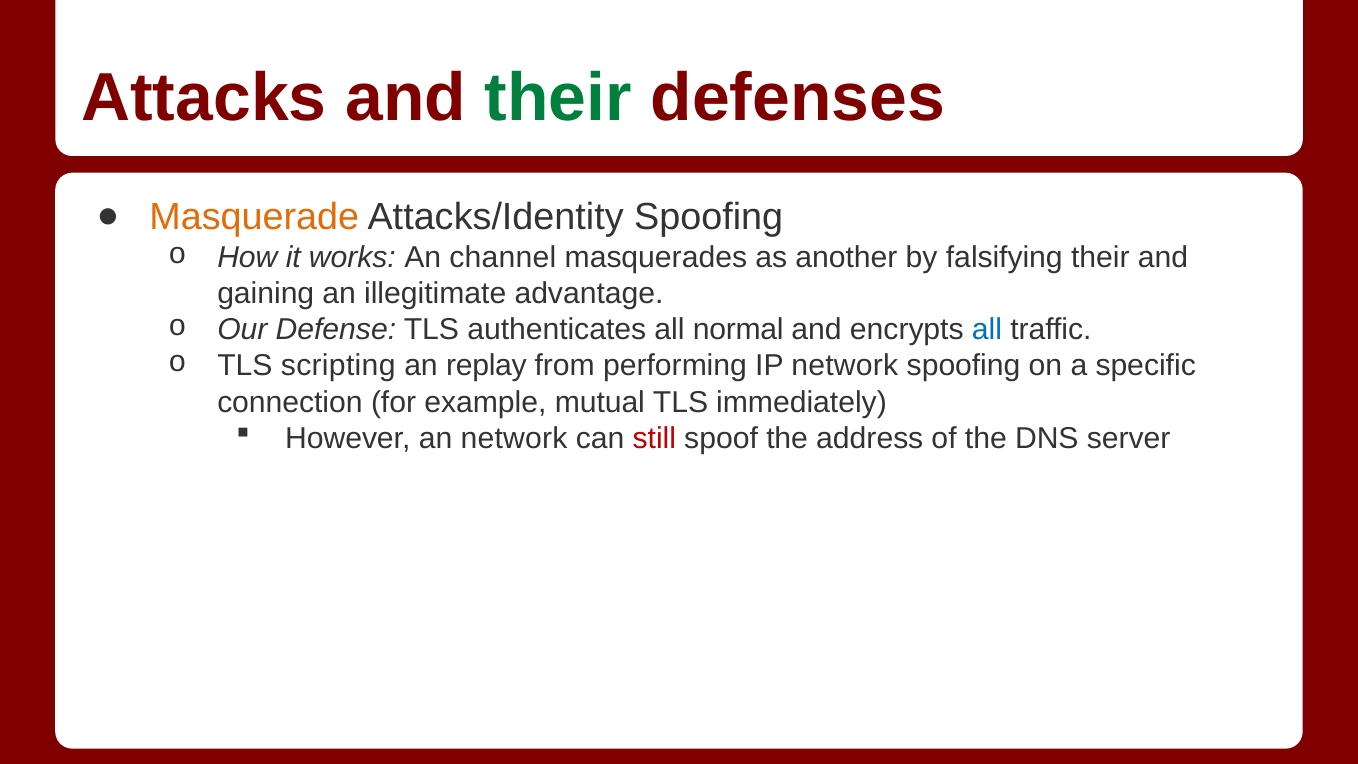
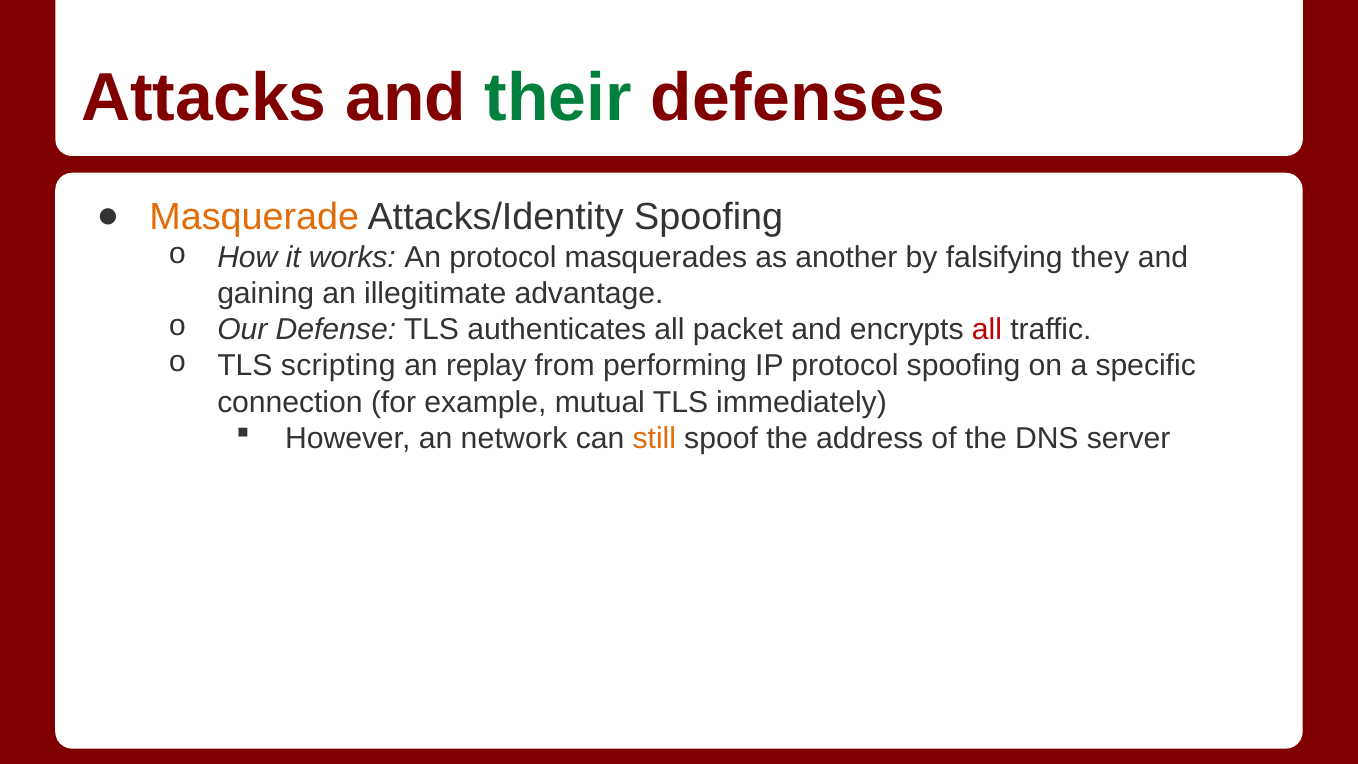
An channel: channel -> protocol
falsifying their: their -> they
normal: normal -> packet
all at (987, 330) colour: blue -> red
IP network: network -> protocol
still colour: red -> orange
